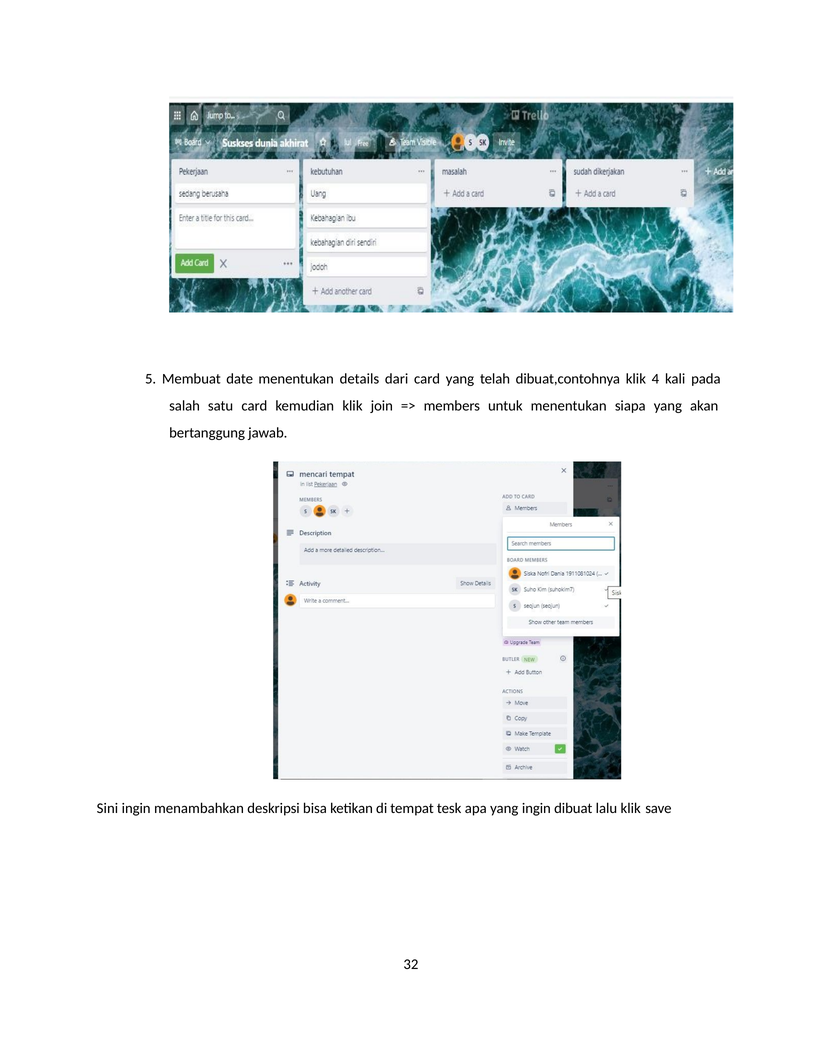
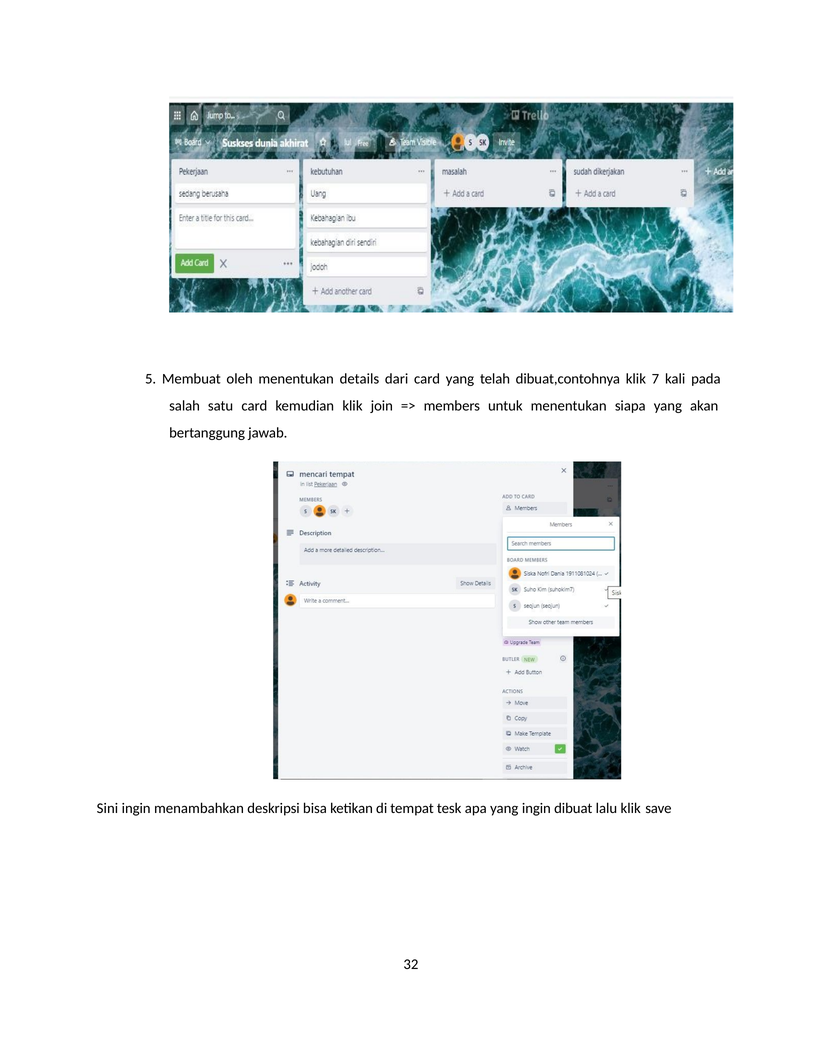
date: date -> oleh
4: 4 -> 7
